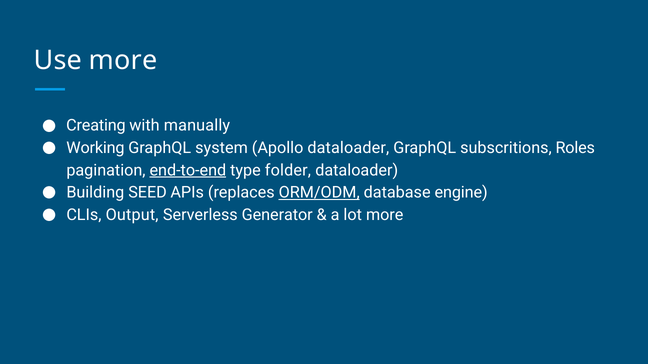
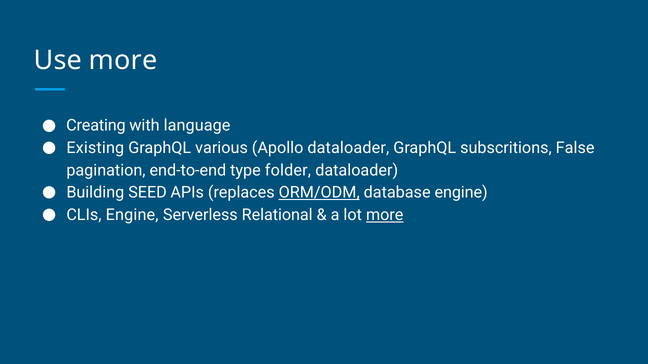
manually: manually -> language
Working: Working -> Existing
system: system -> various
Roles: Roles -> False
end-to-end underline: present -> none
CLIs Output: Output -> Engine
Generator: Generator -> Relational
more at (385, 215) underline: none -> present
